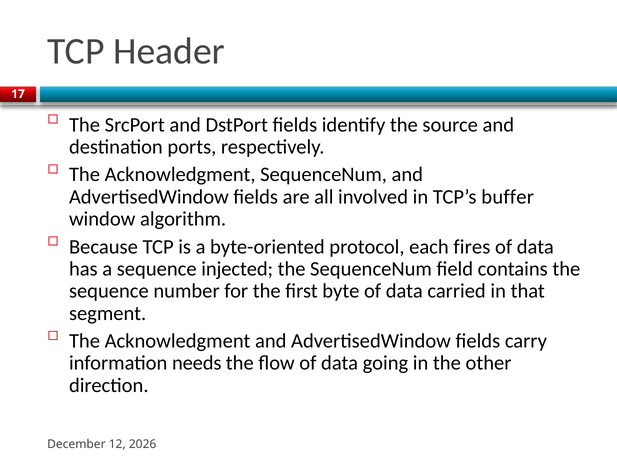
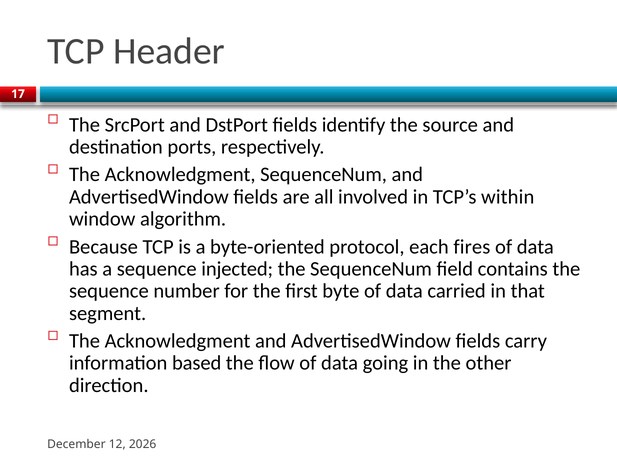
buffer: buffer -> within
needs: needs -> based
